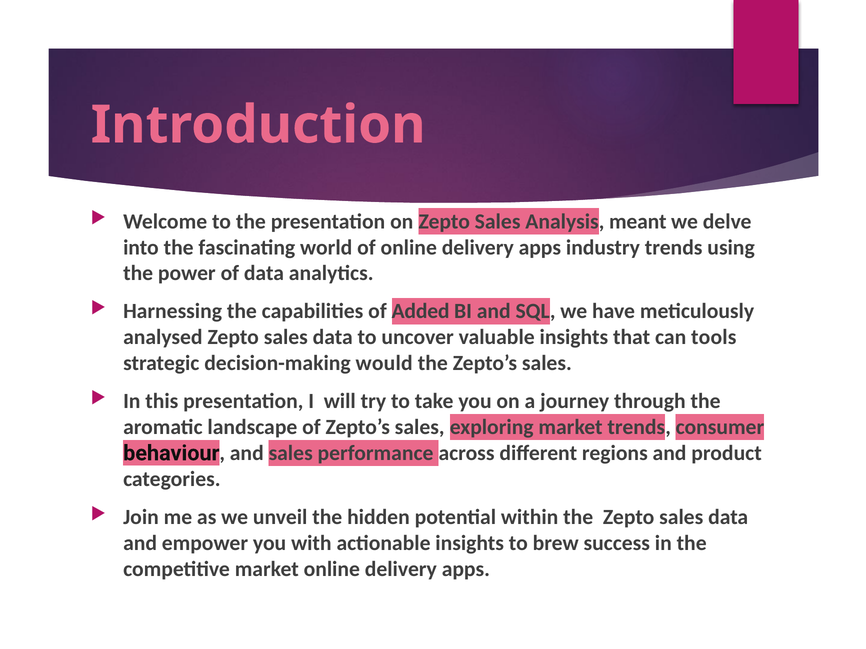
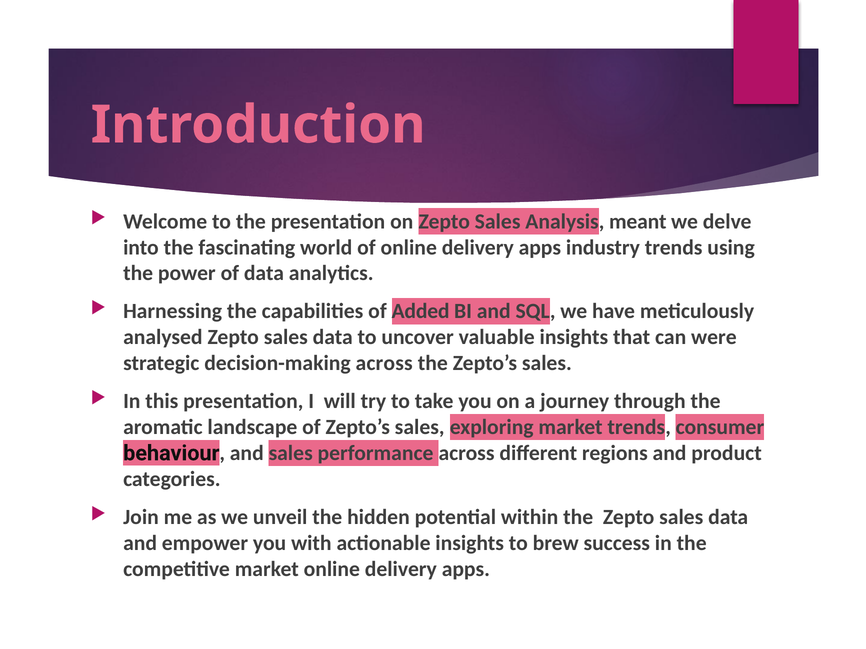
tools: tools -> were
decision-making would: would -> across
